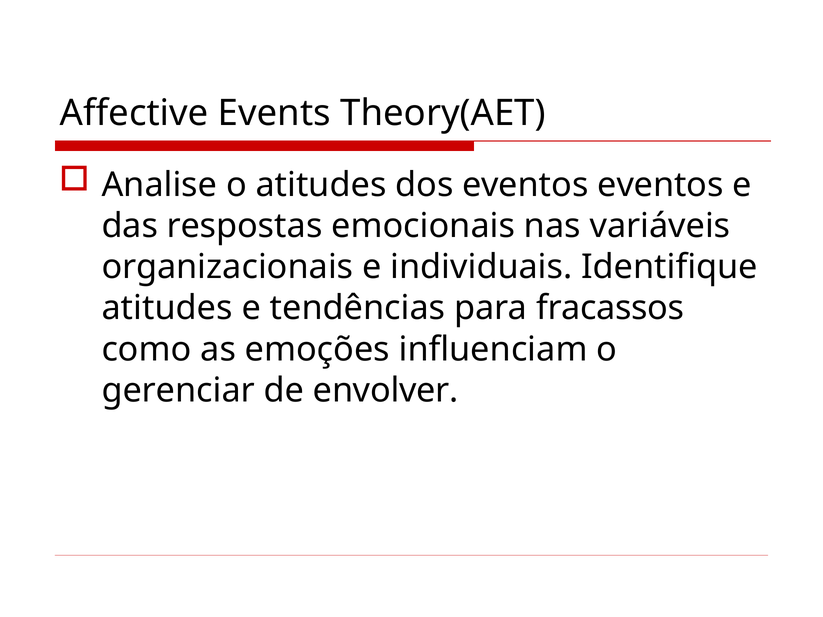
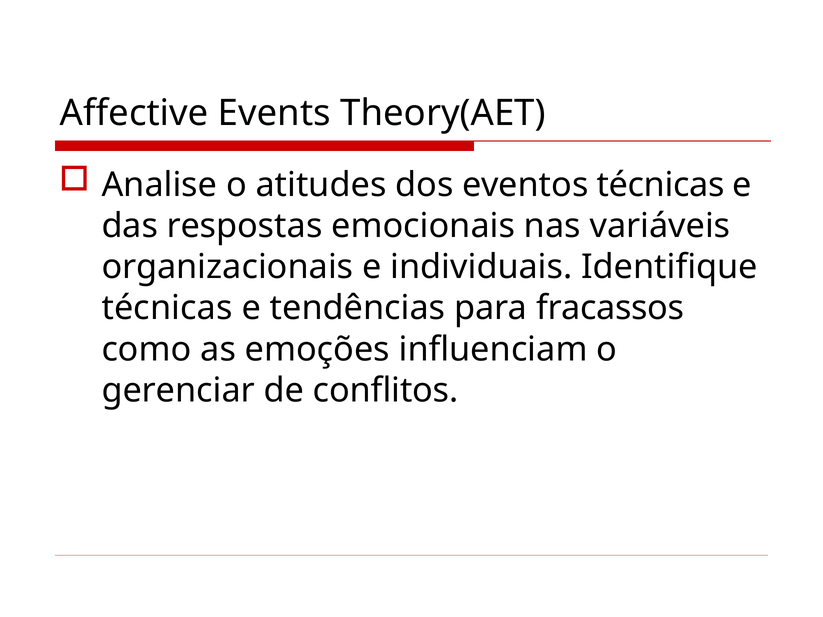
eventos eventos: eventos -> técnicas
atitudes at (167, 308): atitudes -> técnicas
envolver: envolver -> conflitos
